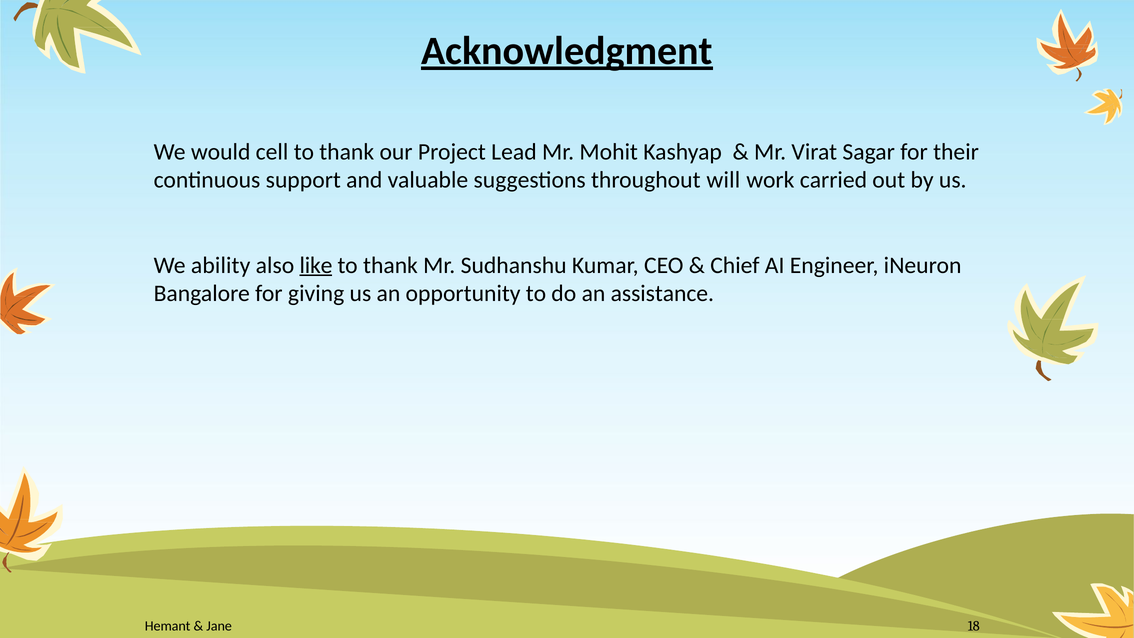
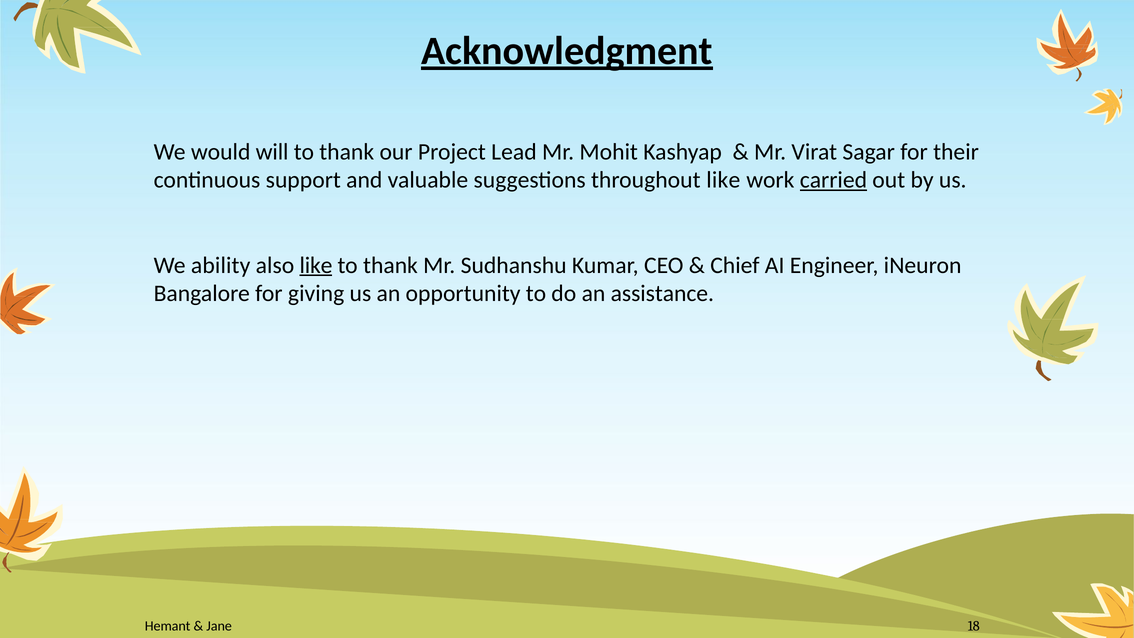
cell: cell -> will
throughout will: will -> like
carried underline: none -> present
